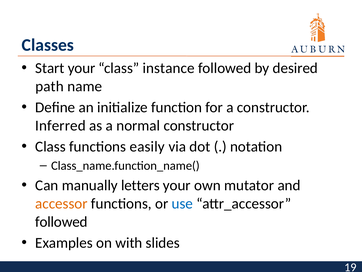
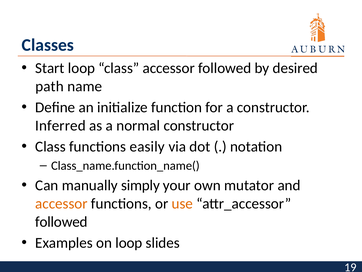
Start your: your -> loop
class instance: instance -> accessor
letters: letters -> simply
use colour: blue -> orange
on with: with -> loop
